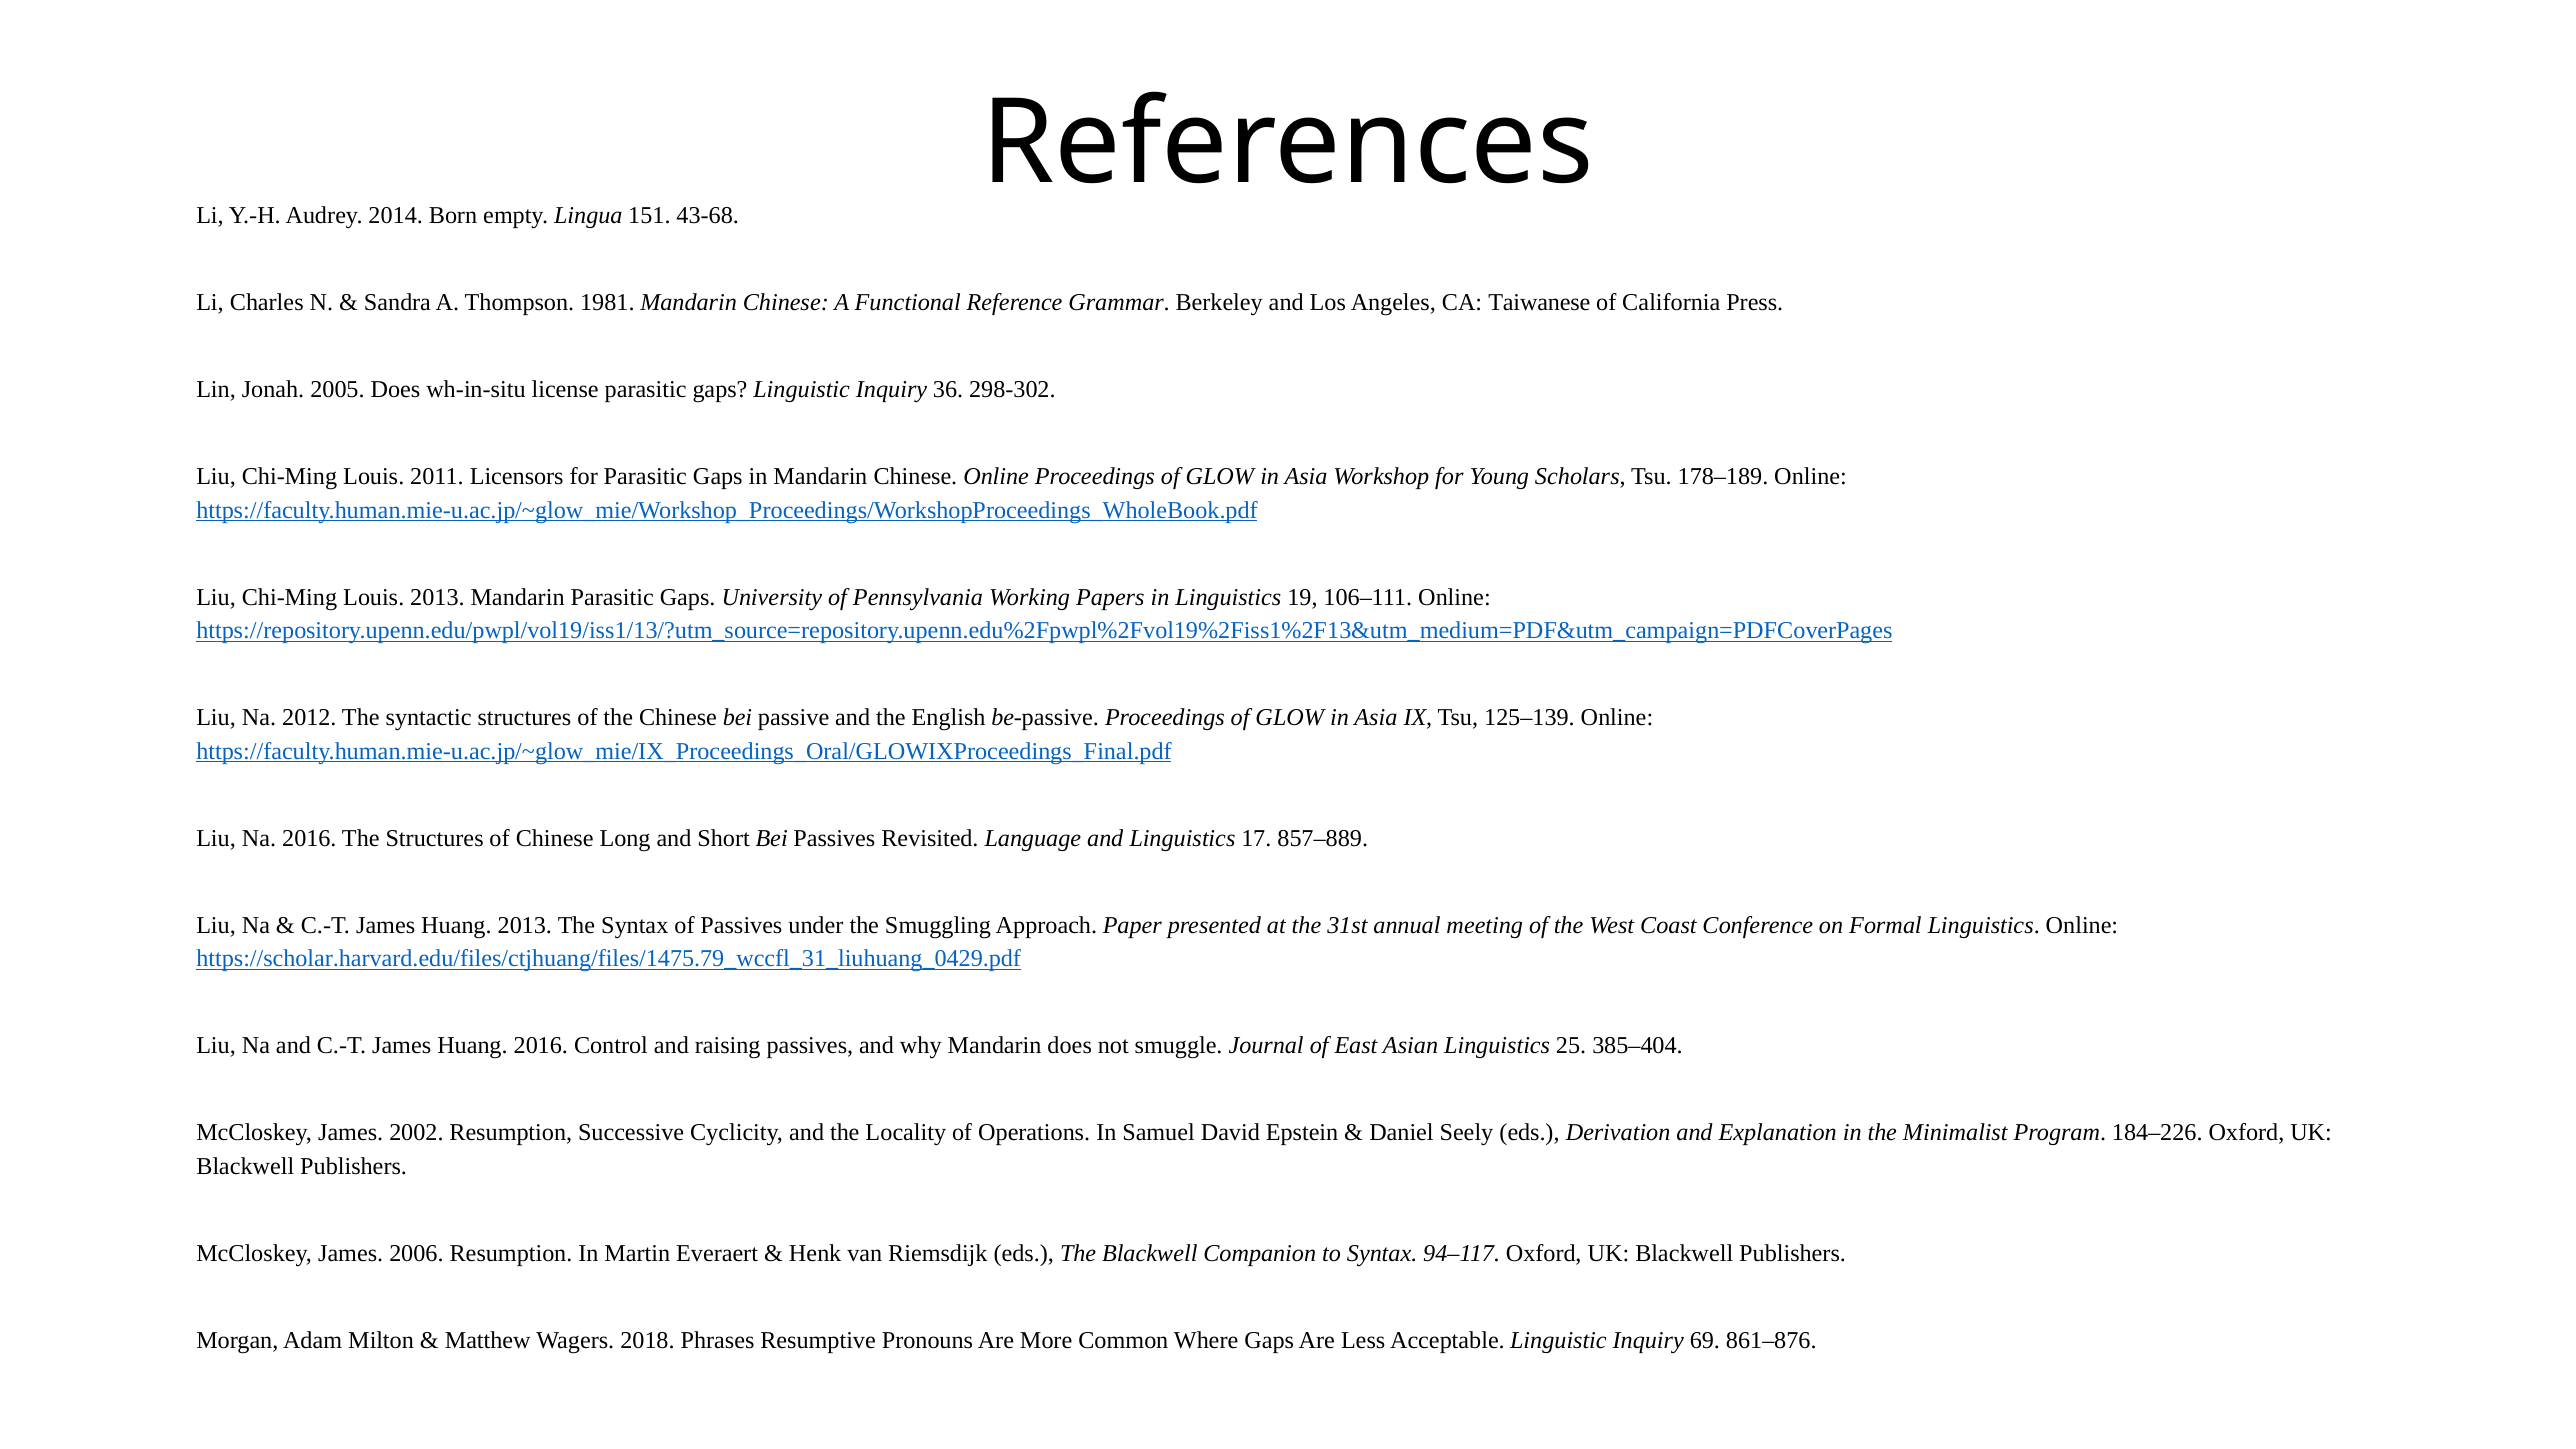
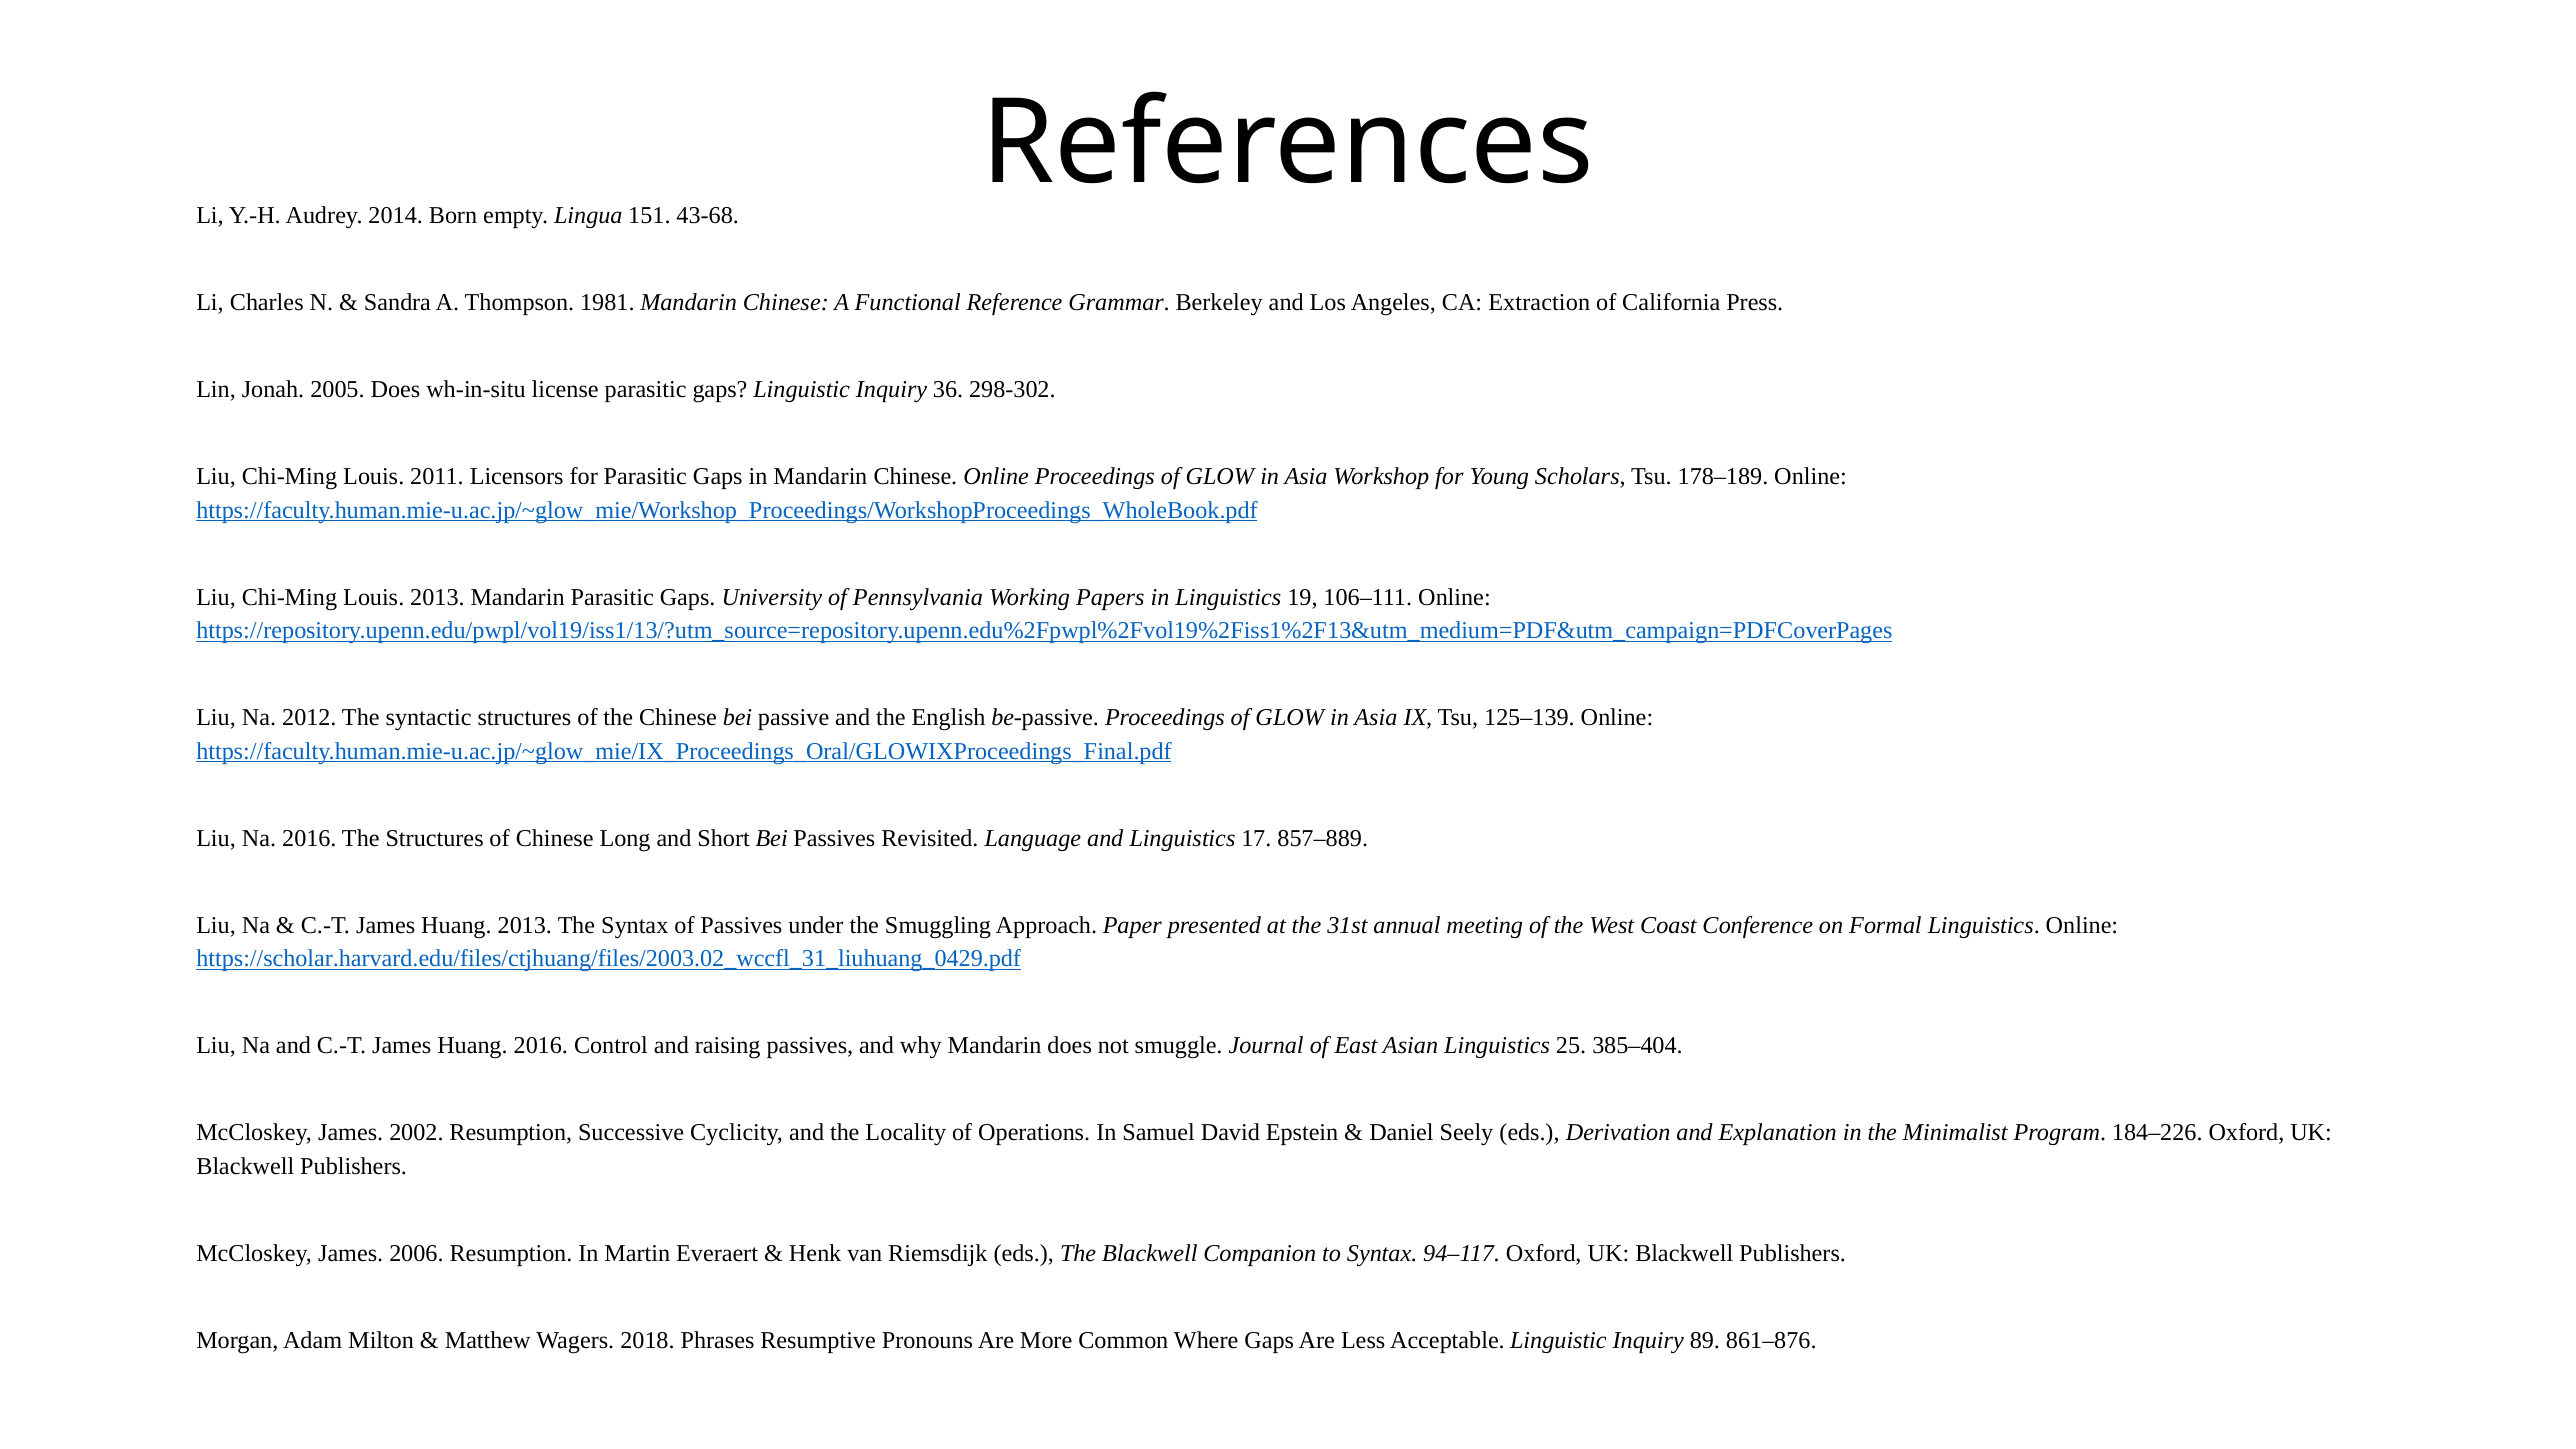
Taiwanese: Taiwanese -> Extraction
https://scholar.harvard.edu/files/ctjhuang/files/1475.79_wccfl_31_liuhuang_0429.pdf: https://scholar.harvard.edu/files/ctjhuang/files/1475.79_wccfl_31_liuhuang_0429.pdf -> https://scholar.harvard.edu/files/ctjhuang/files/2003.02_wccfl_31_liuhuang_0429.pdf
69: 69 -> 89
